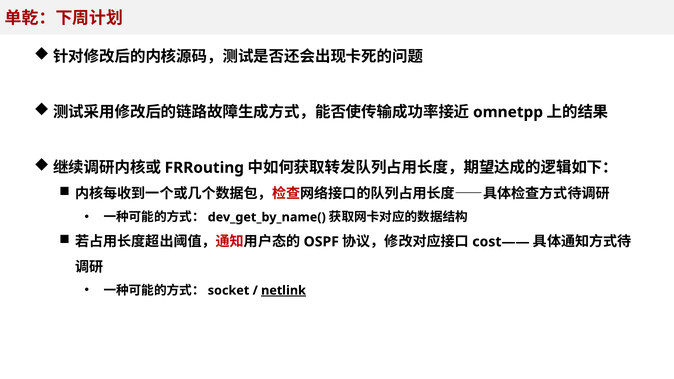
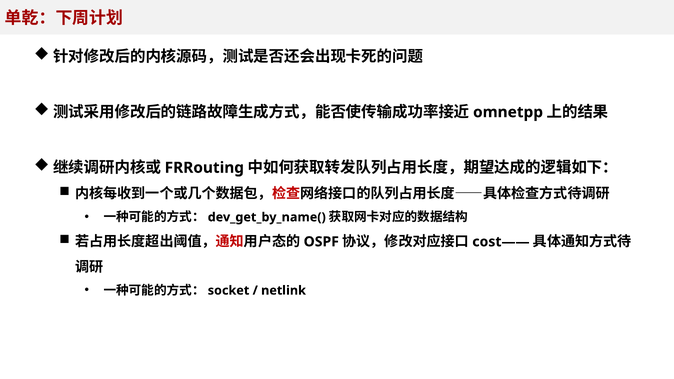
netlink underline: present -> none
